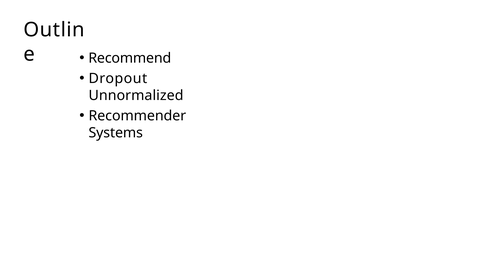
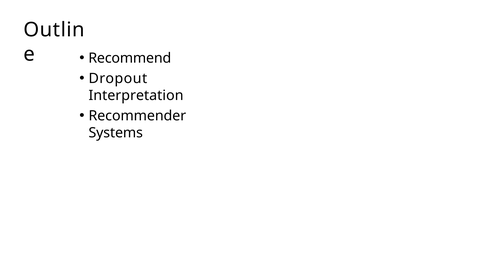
Unnormalized: Unnormalized -> Interpretation
